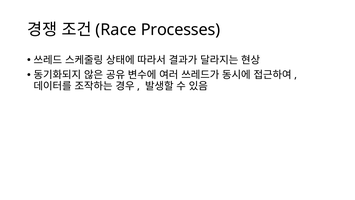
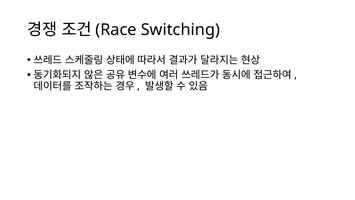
Processes: Processes -> Switching
